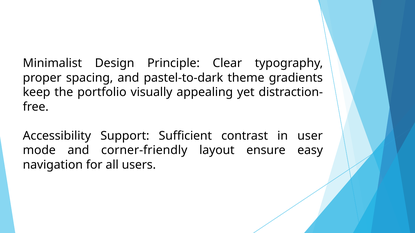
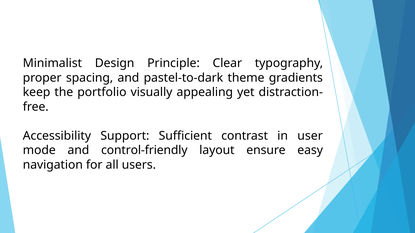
corner-friendly: corner-friendly -> control-friendly
